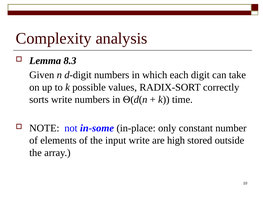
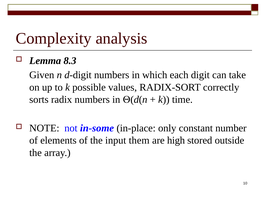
sorts write: write -> radix
input write: write -> them
